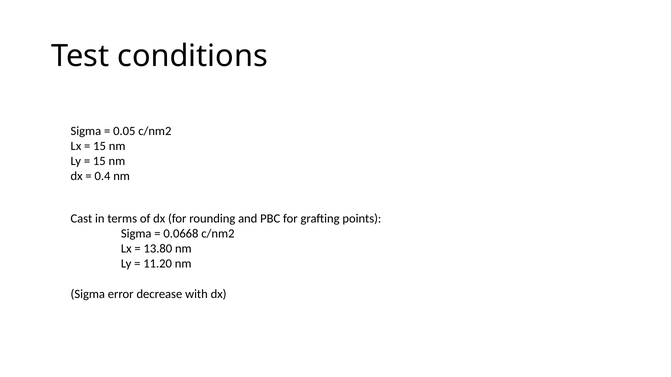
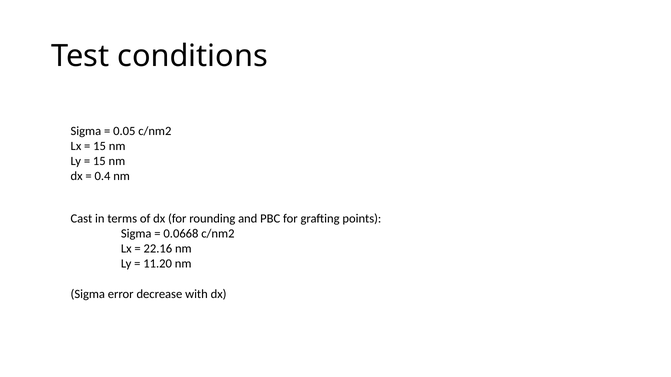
13.80: 13.80 -> 22.16
